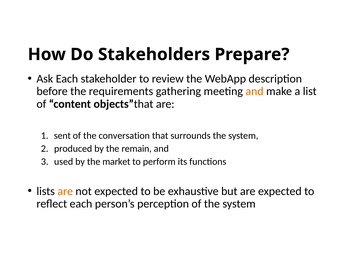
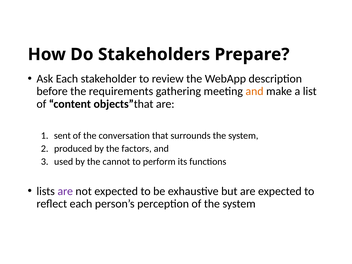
remain: remain -> factors
market: market -> cannot
are at (65, 191) colour: orange -> purple
